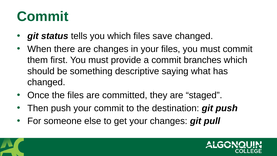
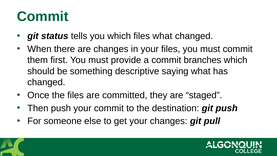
files save: save -> what
